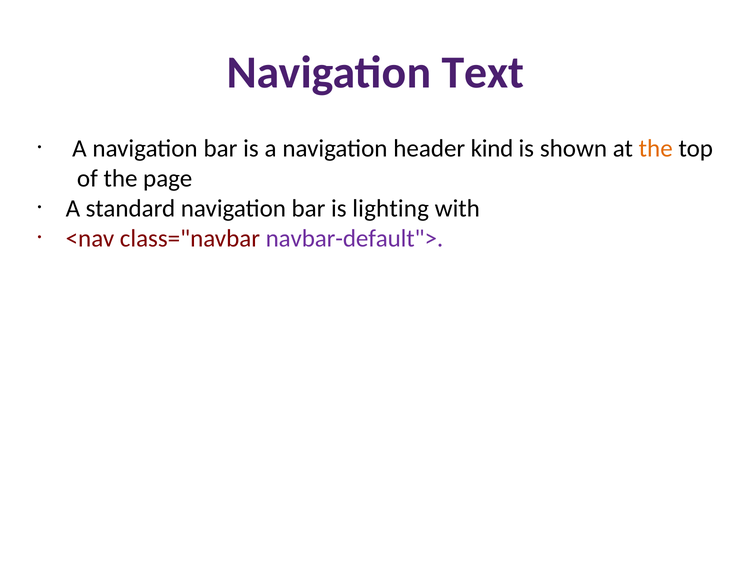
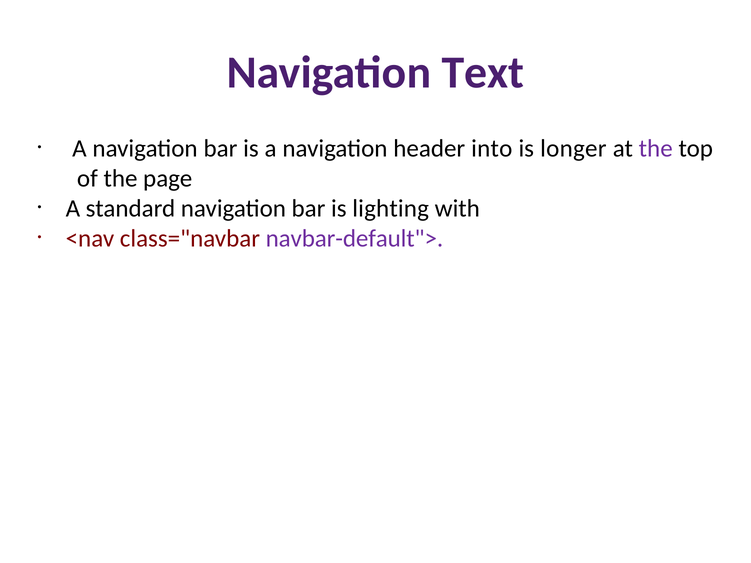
kind: kind -> into
shown: shown -> longer
the at (656, 149) colour: orange -> purple
